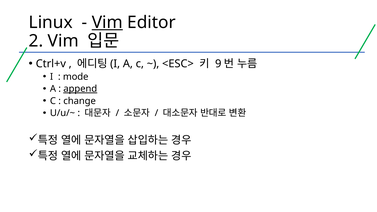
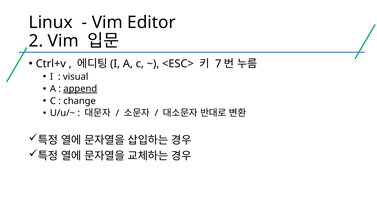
Vim at (107, 22) underline: present -> none
9: 9 -> 7
mode: mode -> visual
